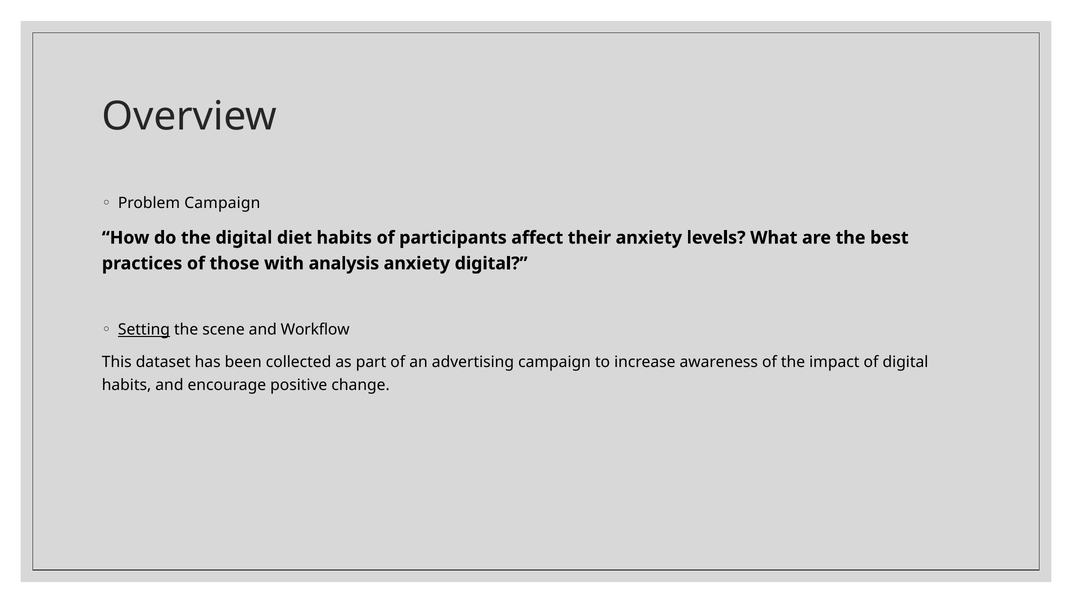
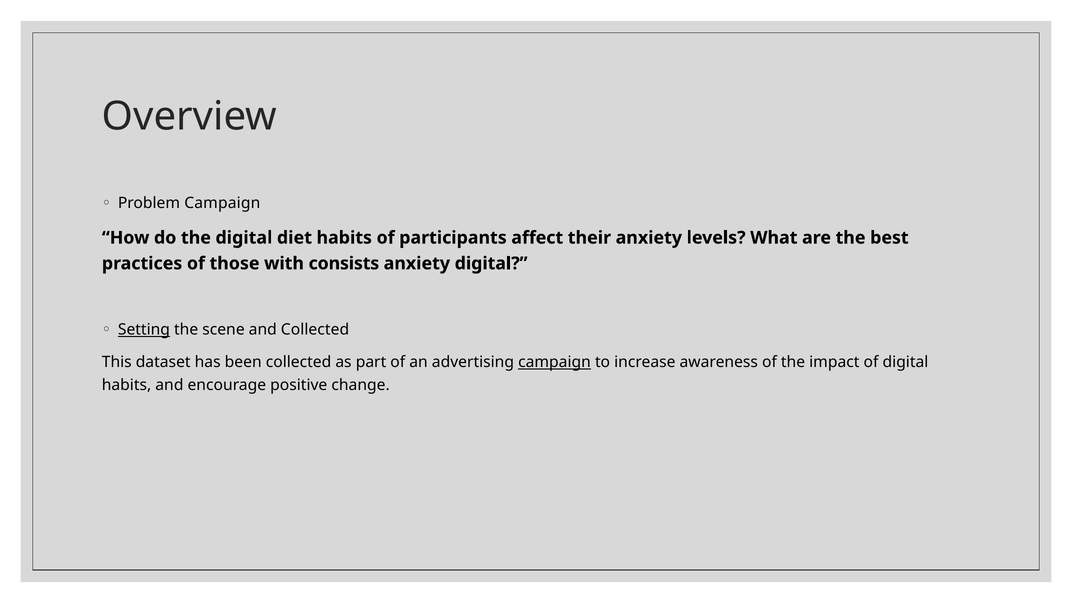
analysis: analysis -> consists
and Workflow: Workflow -> Collected
campaign at (555, 362) underline: none -> present
